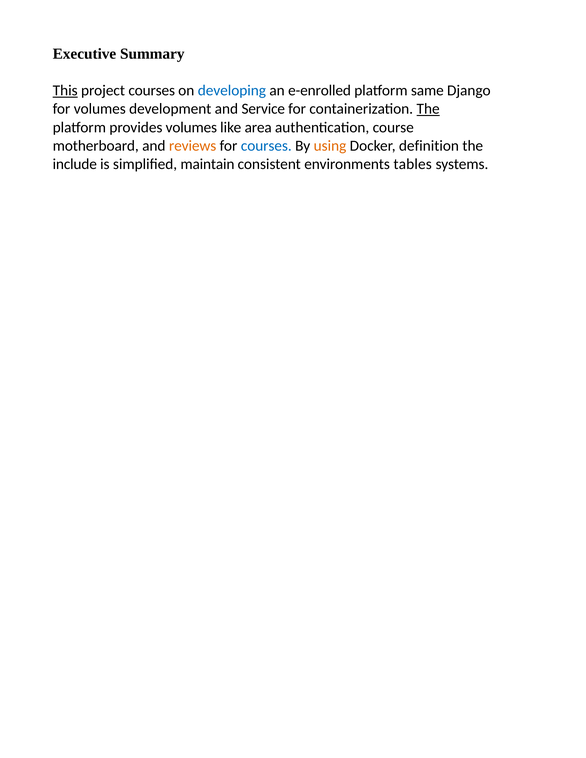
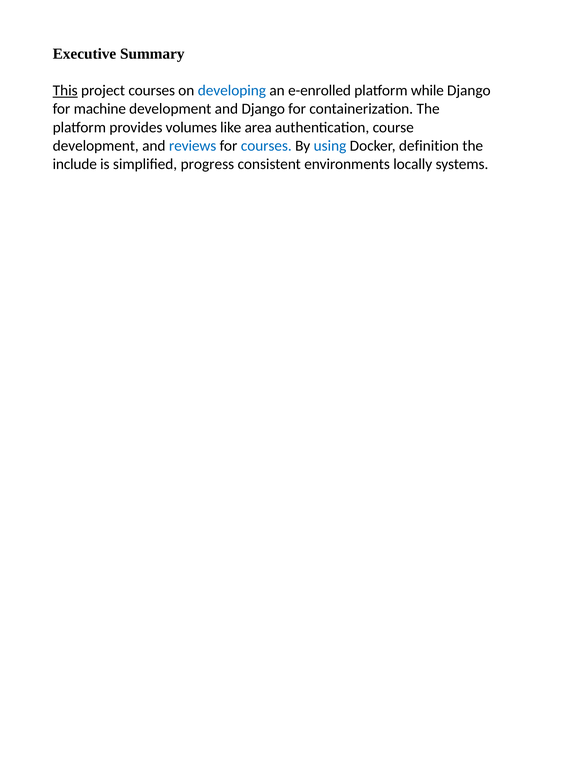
same: same -> while
for volumes: volumes -> machine
and Service: Service -> Django
The at (428, 109) underline: present -> none
motherboard at (96, 146): motherboard -> development
reviews colour: orange -> blue
using colour: orange -> blue
maintain: maintain -> progress
tables: tables -> locally
